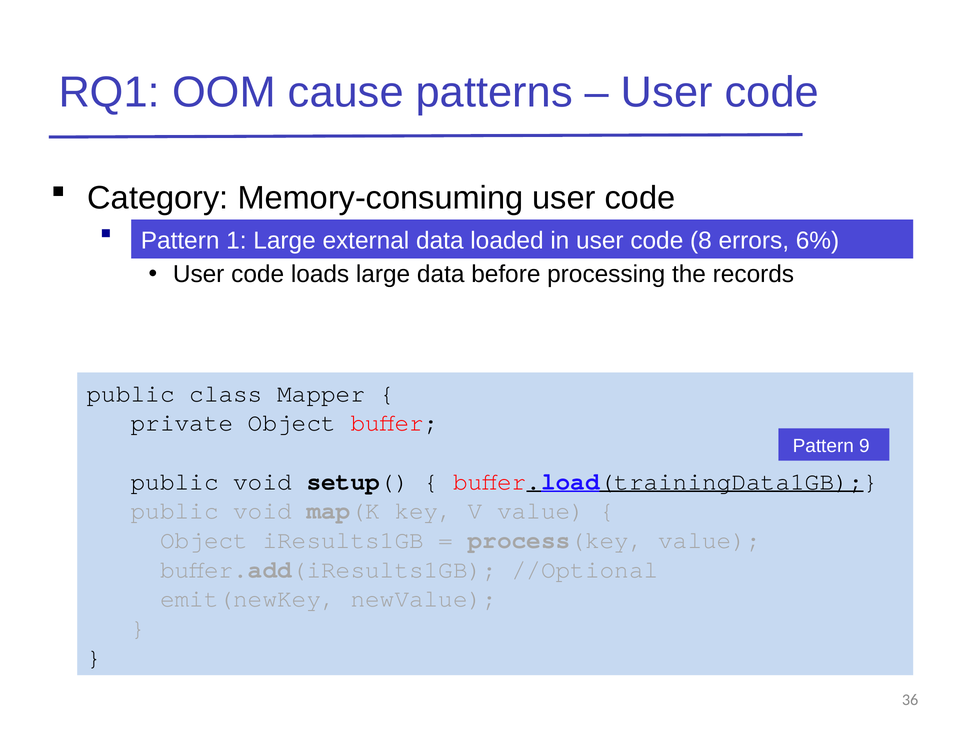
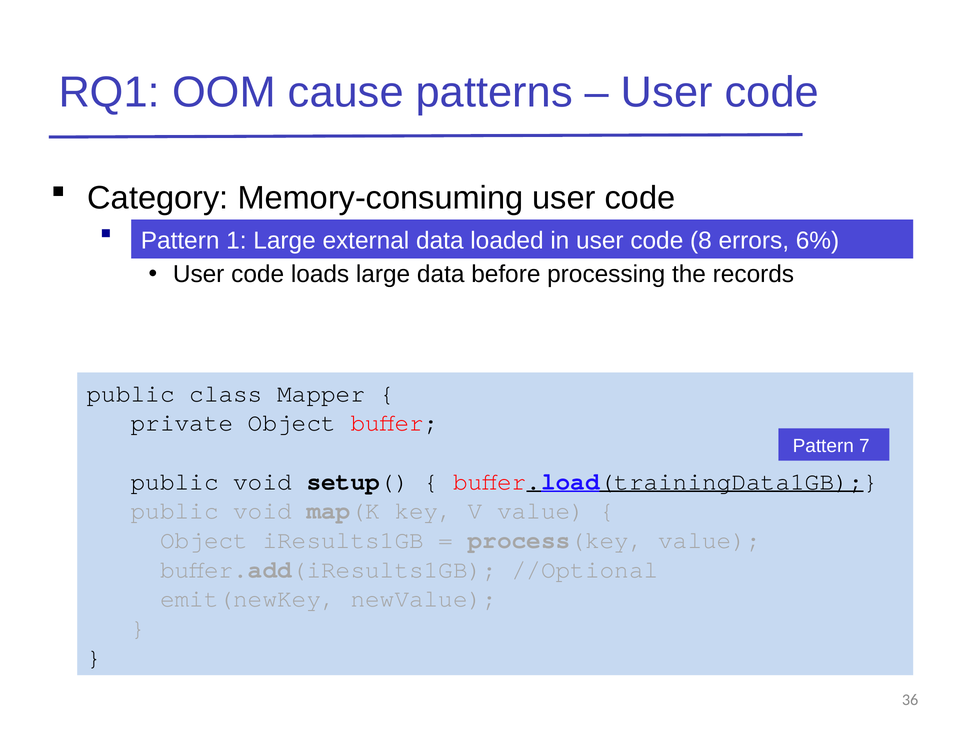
9: 9 -> 7
